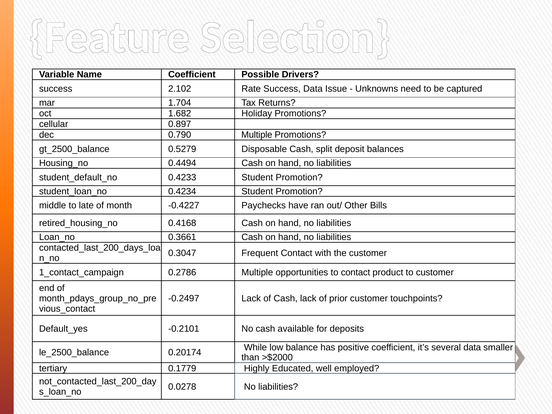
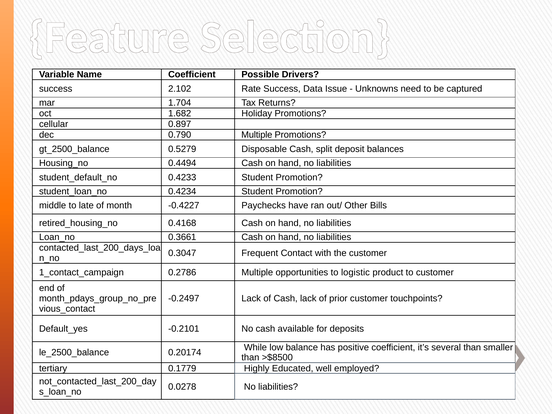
to contact: contact -> logistic
several data: data -> than
>$2000: >$2000 -> >$8500
